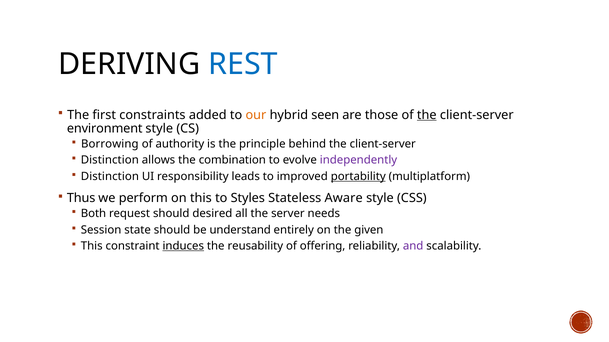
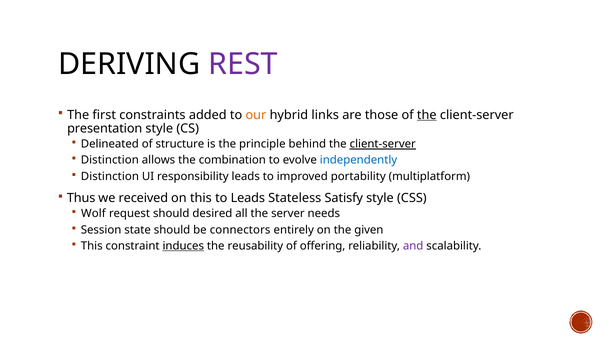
REST colour: blue -> purple
seen: seen -> links
environment: environment -> presentation
Borrowing: Borrowing -> Delineated
authority: authority -> structure
client-server at (383, 144) underline: none -> present
independently colour: purple -> blue
portability underline: present -> none
perform: perform -> received
to Styles: Styles -> Leads
Aware: Aware -> Satisfy
Both: Both -> Wolf
understand: understand -> connectors
